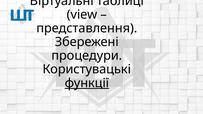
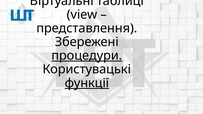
процедури underline: none -> present
